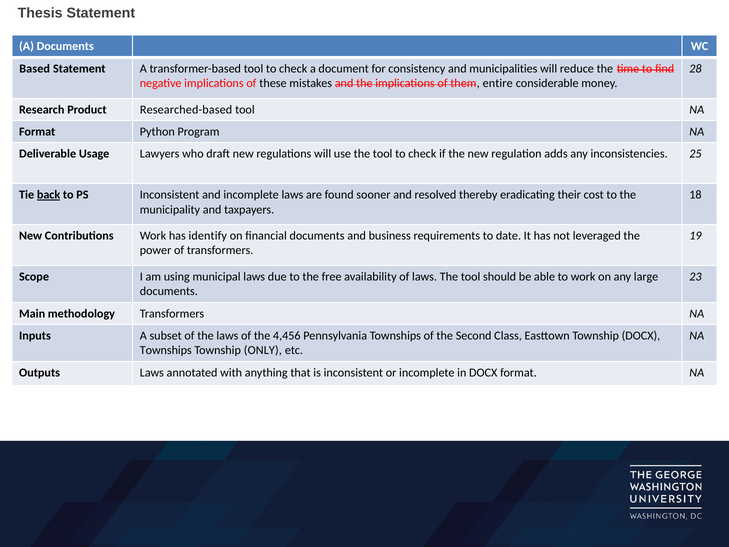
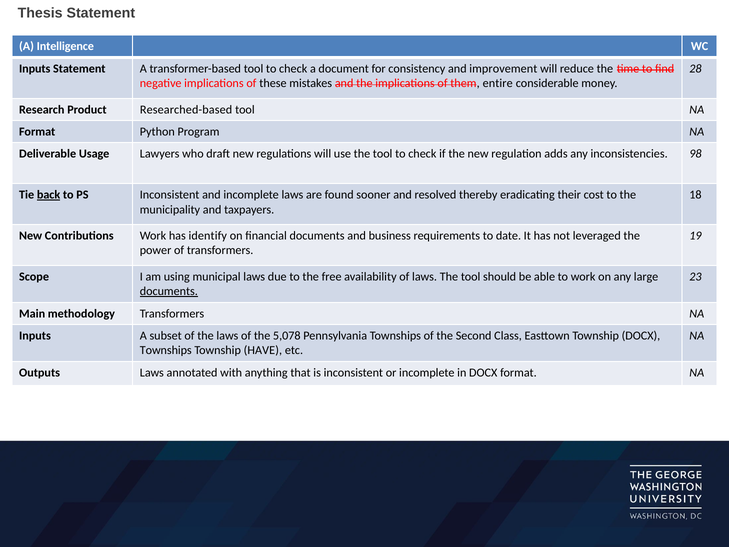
A Documents: Documents -> Intelligence
Based at (35, 69): Based -> Inputs
municipalities: municipalities -> improvement
25: 25 -> 98
documents at (169, 291) underline: none -> present
4,456: 4,456 -> 5,078
ONLY: ONLY -> HAVE
